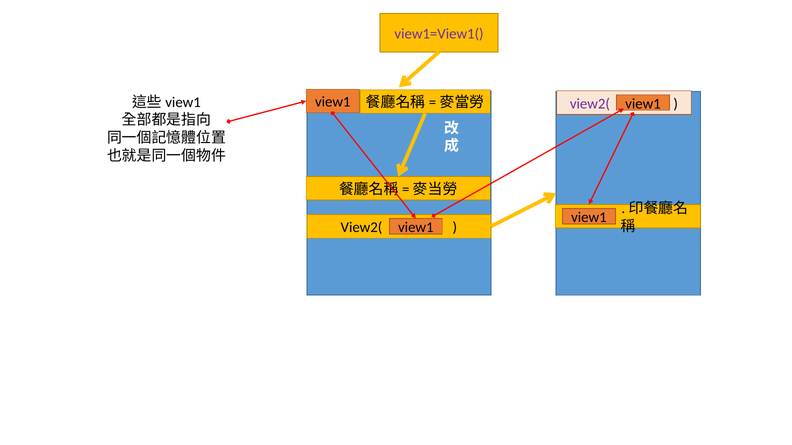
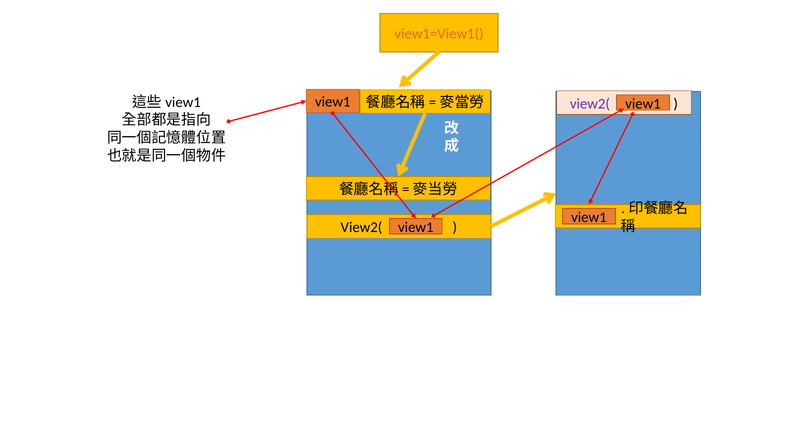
view1=View1( colour: purple -> orange
